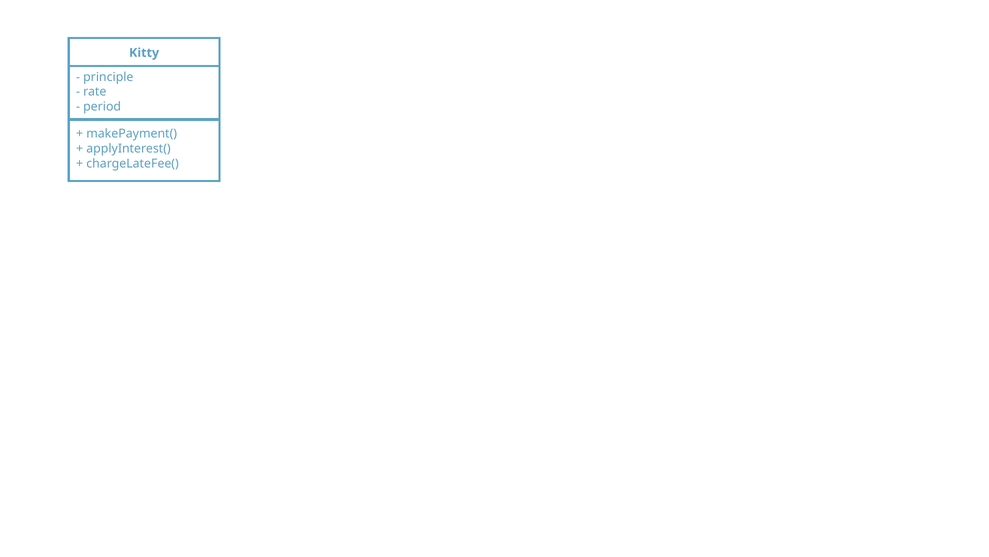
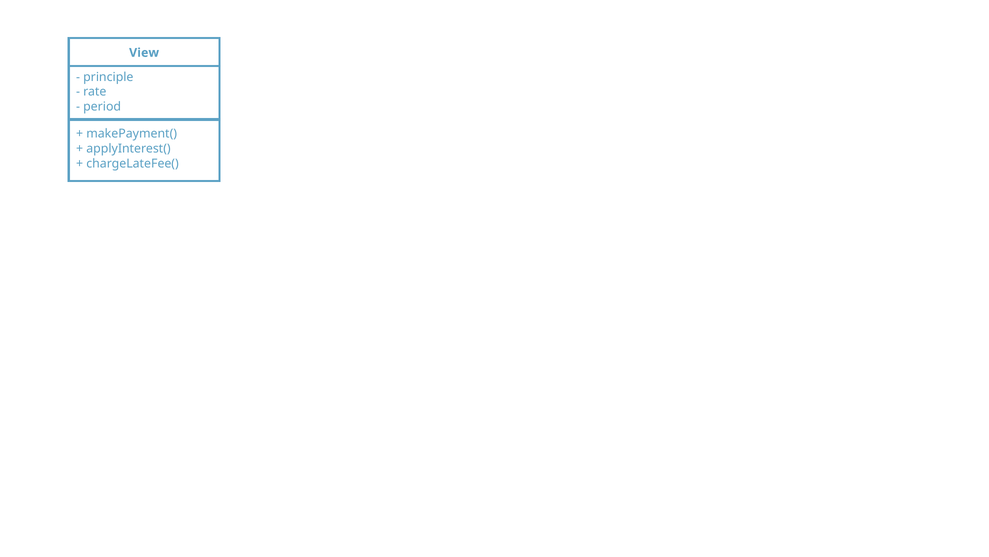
Kitty: Kitty -> View
